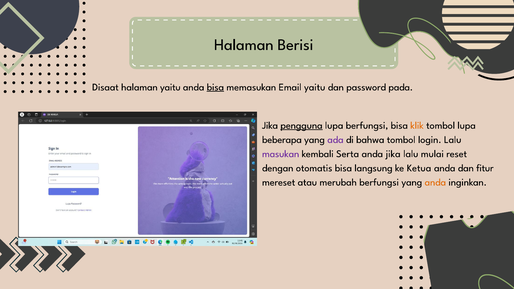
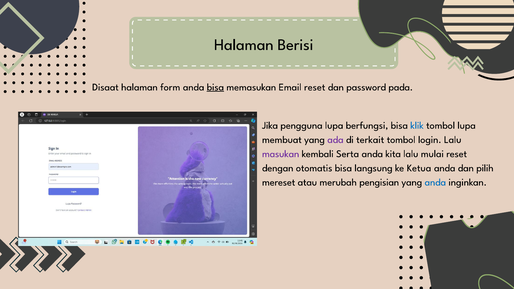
halaman yaitu: yaitu -> form
Email yaitu: yaitu -> reset
pengguna underline: present -> none
klik colour: orange -> blue
beberapa: beberapa -> membuat
bahwa: bahwa -> terkait
anda jika: jika -> kita
fitur: fitur -> pilih
merubah berfungsi: berfungsi -> pengisian
anda at (435, 182) colour: orange -> blue
